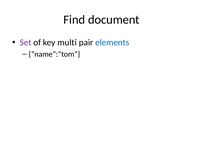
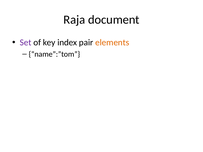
Find: Find -> Raja
multi: multi -> index
elements colour: blue -> orange
